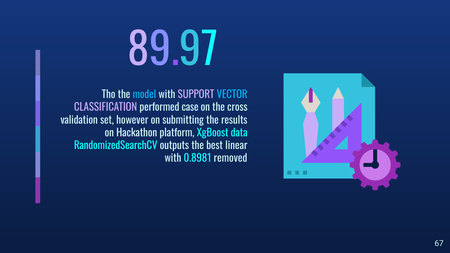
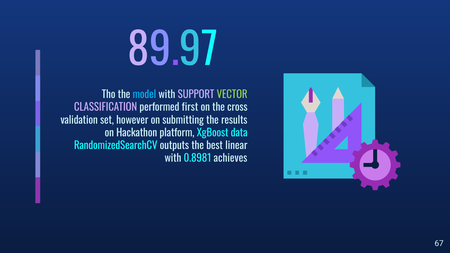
VECTOR colour: light blue -> light green
case: case -> first
removed: removed -> achieves
